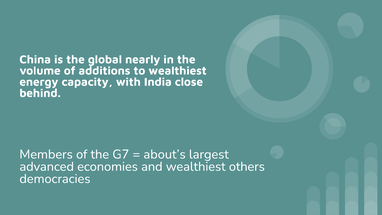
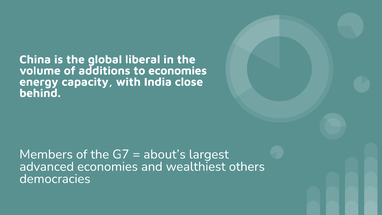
nearly: nearly -> liberal
to wealthiest: wealthiest -> economies
